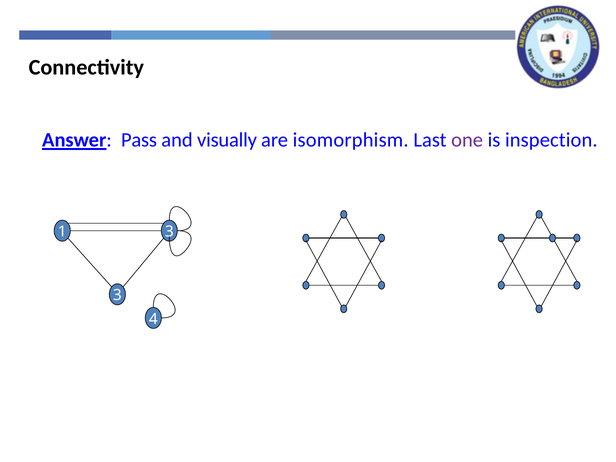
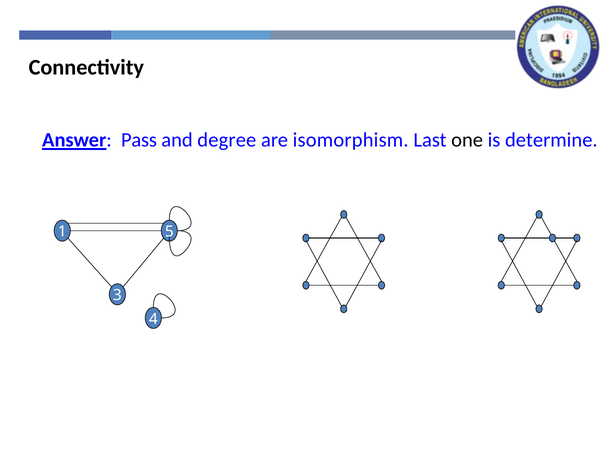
visually: visually -> degree
one colour: purple -> black
inspection: inspection -> determine
1 3: 3 -> 5
